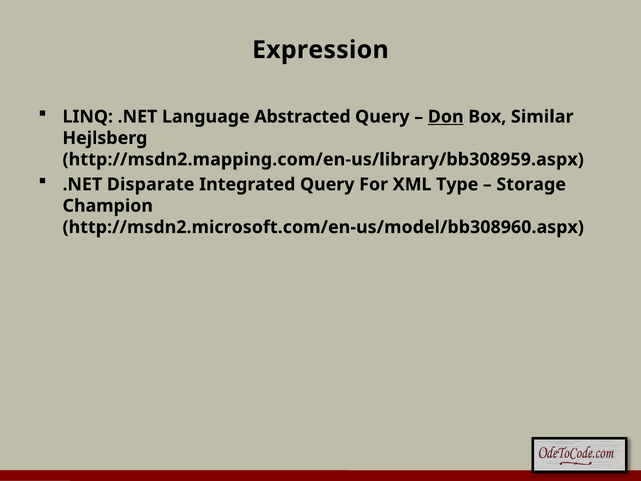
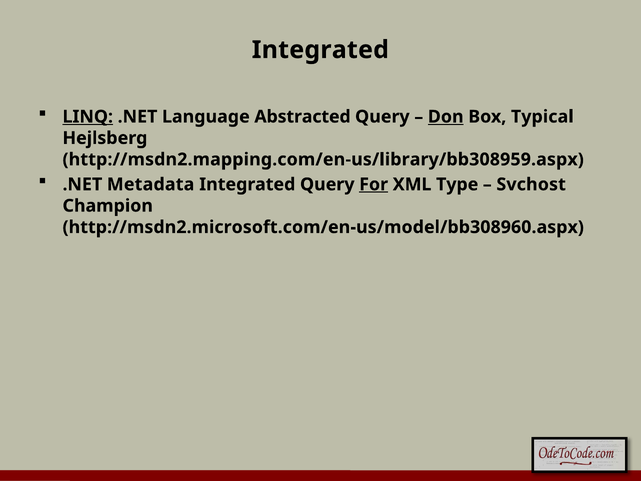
Expression at (320, 50): Expression -> Integrated
LINQ underline: none -> present
Similar: Similar -> Typical
Disparate: Disparate -> Metadata
For underline: none -> present
Storage: Storage -> Svchost
